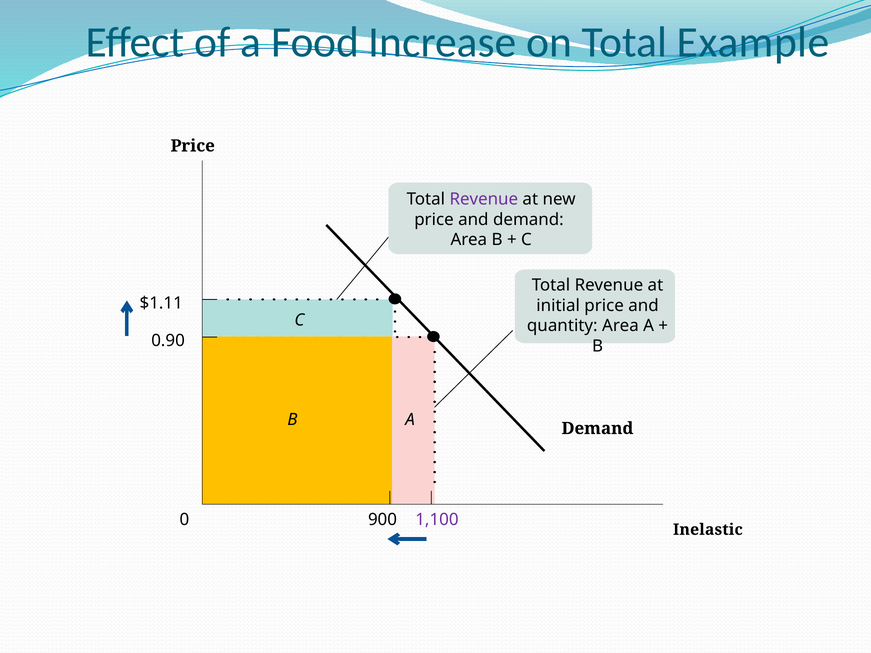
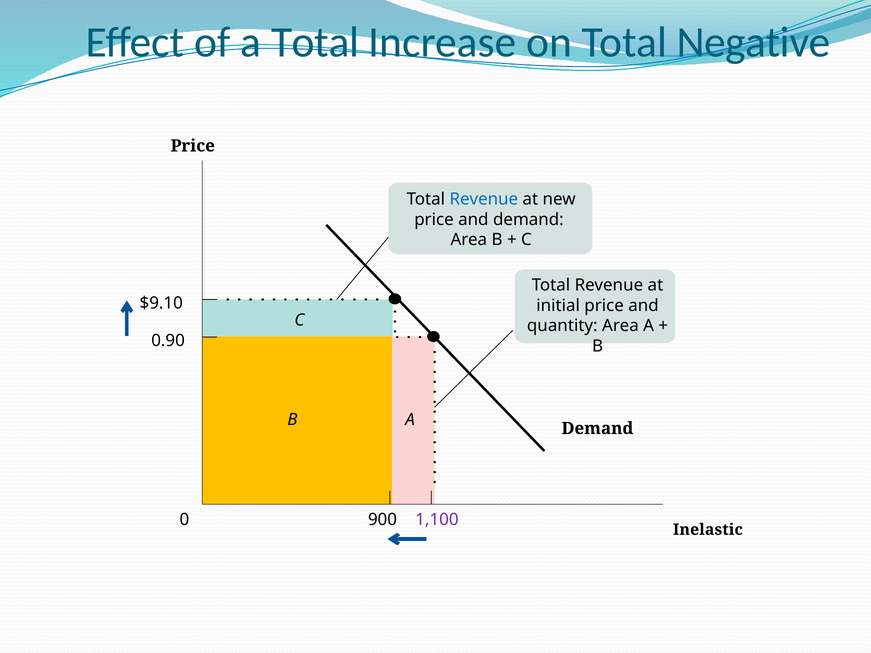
a Food: Food -> Total
Example: Example -> Negative
Revenue at (484, 199) colour: purple -> blue
$1.11: $1.11 -> $9.10
